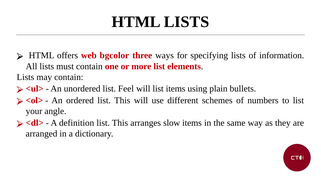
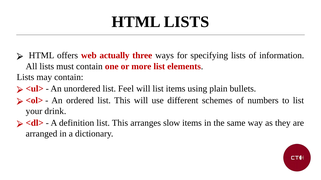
bgcolor: bgcolor -> actually
angle: angle -> drink
